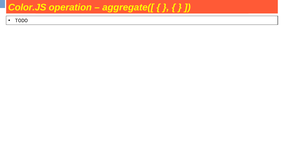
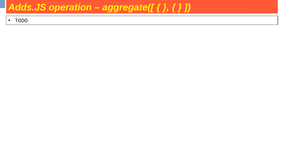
Color.JS: Color.JS -> Adds.JS
